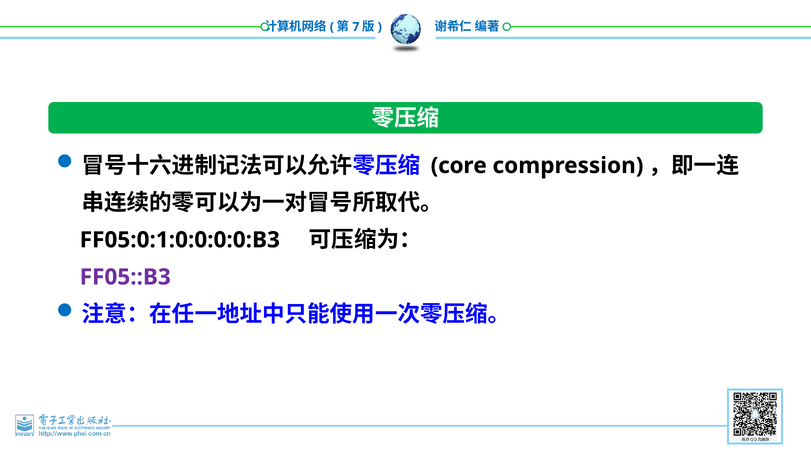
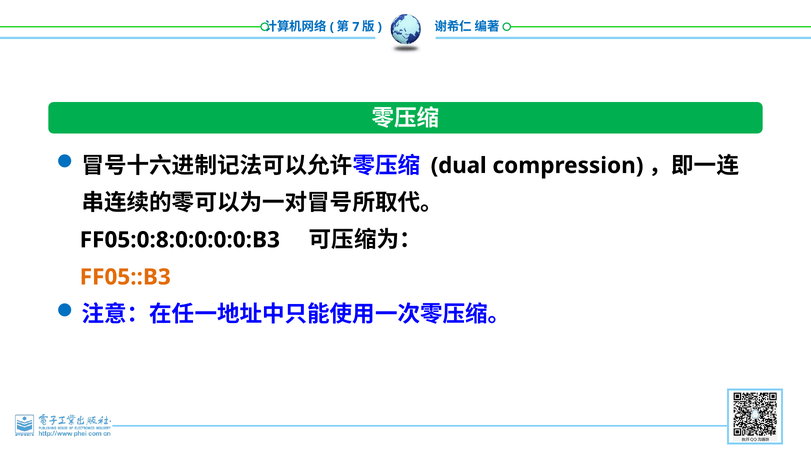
core: core -> dual
FF05:0:1:0:0:0:0:B3: FF05:0:1:0:0:0:0:B3 -> FF05:0:8:0:0:0:0:B3
FF05::B3 colour: purple -> orange
